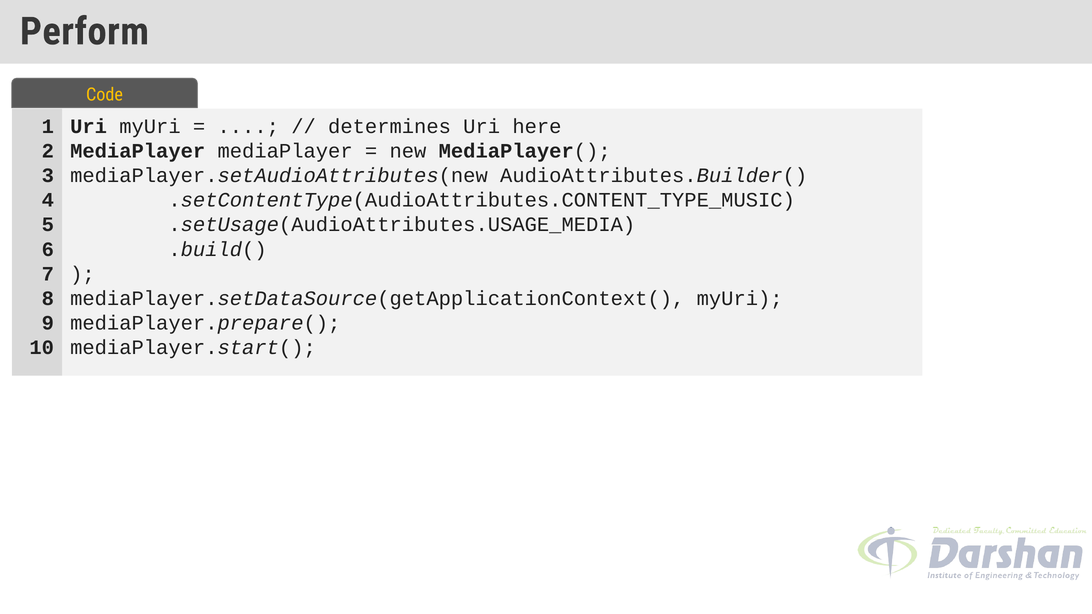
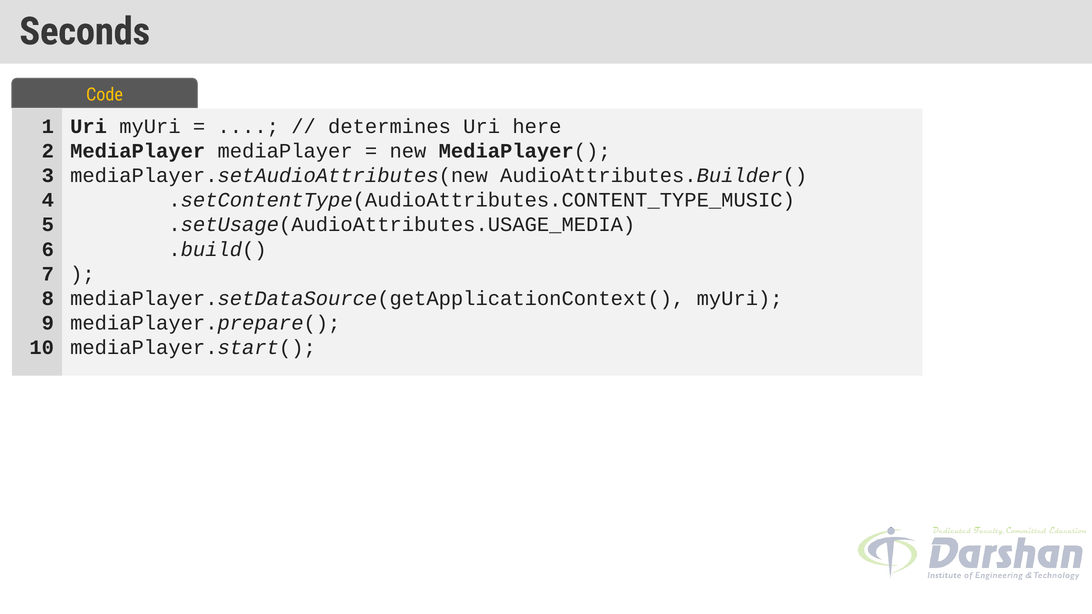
Perform: Perform -> Seconds
